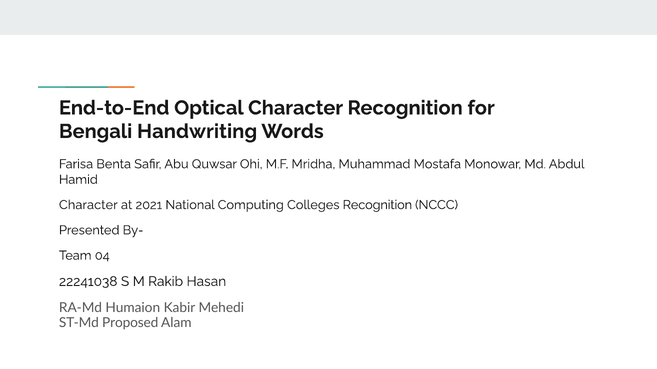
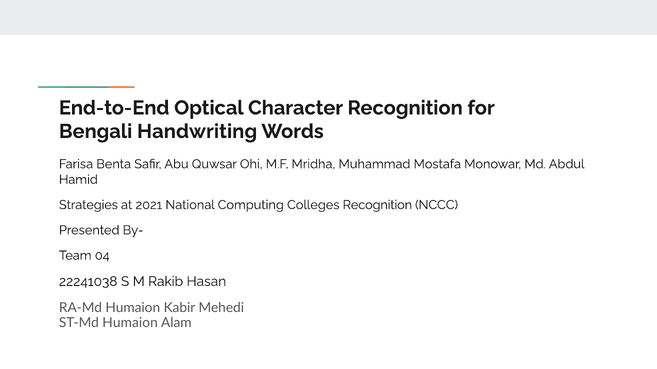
Character at (88, 205): Character -> Strategies
ST-Md Proposed: Proposed -> Humaion
